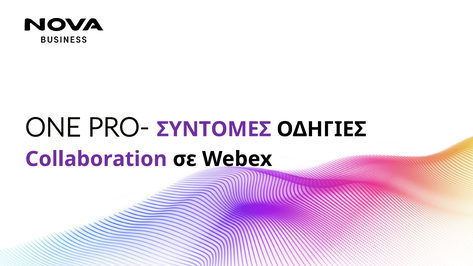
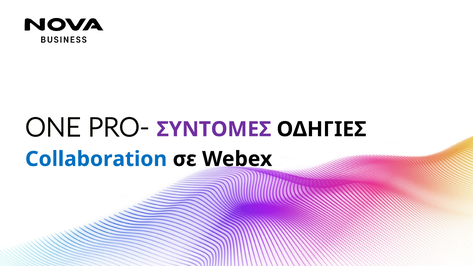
Collaboration colour: purple -> blue
